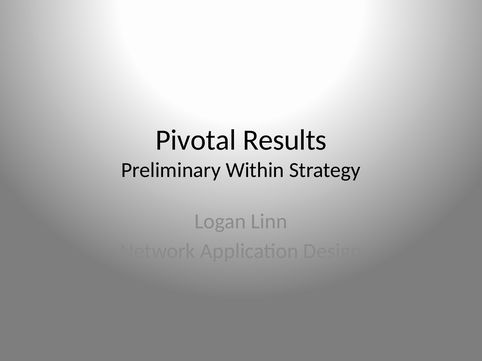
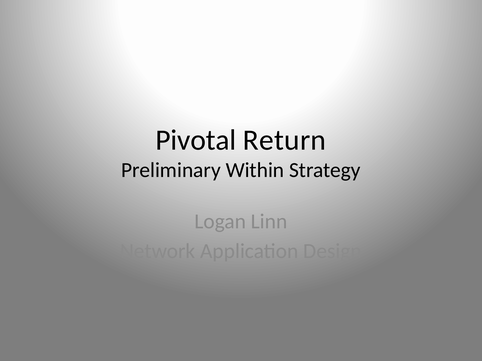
Results: Results -> Return
